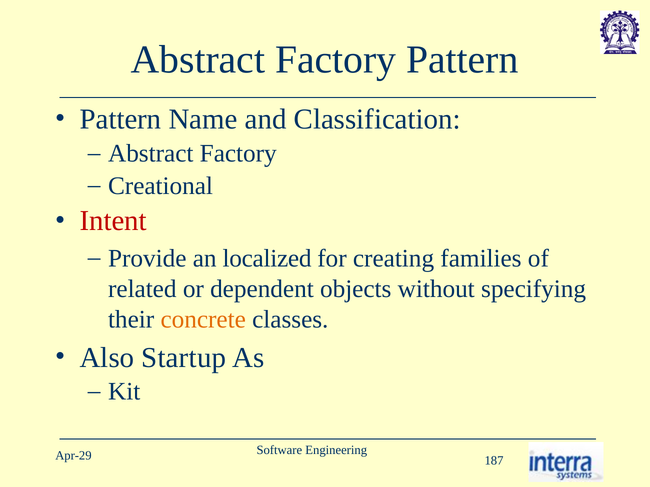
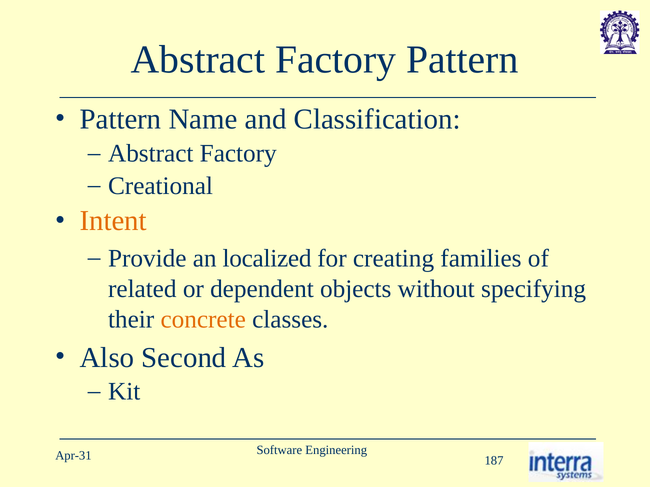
Intent colour: red -> orange
Startup: Startup -> Second
Apr-29: Apr-29 -> Apr-31
